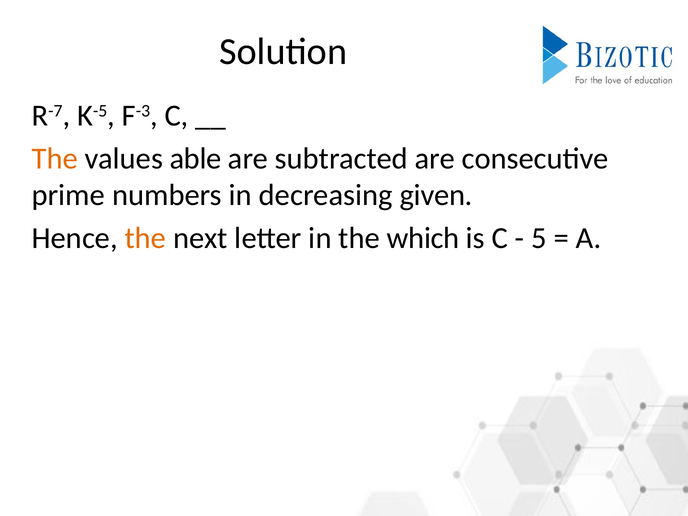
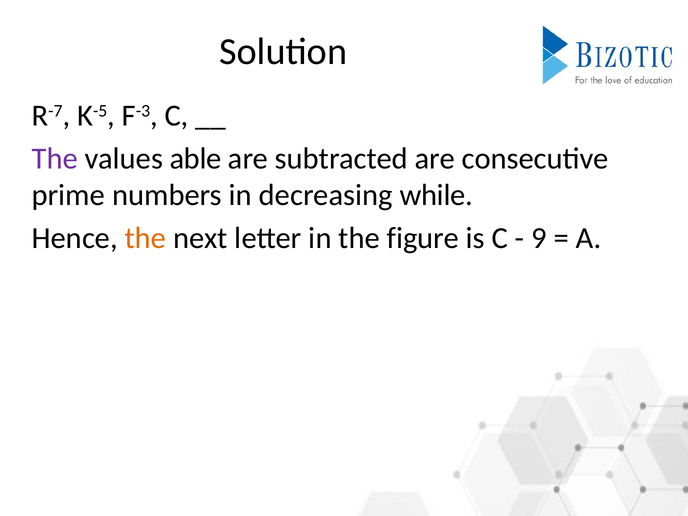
The at (55, 158) colour: orange -> purple
given: given -> while
which: which -> figure
5: 5 -> 9
